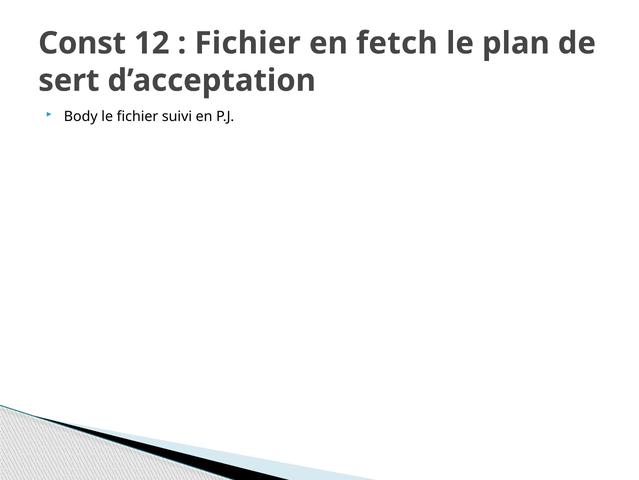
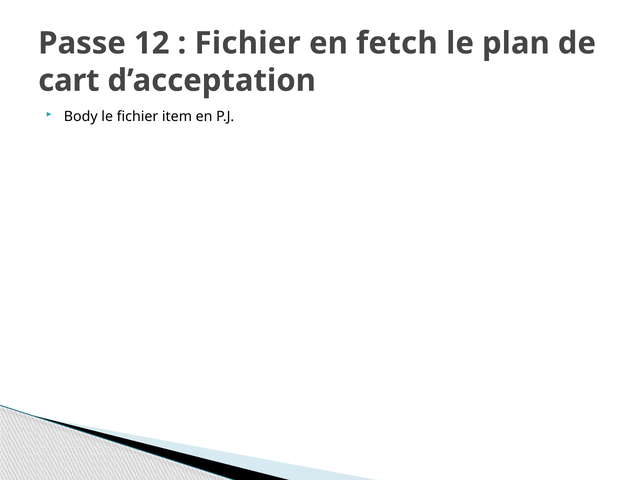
Const: Const -> Passe
sert: sert -> cart
suivi: suivi -> item
